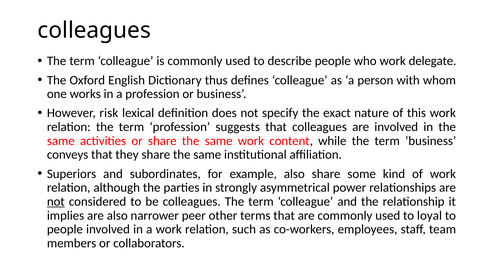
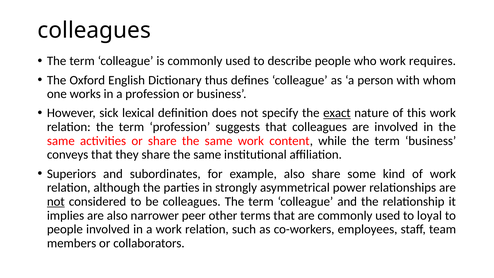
delegate: delegate -> requires
risk: risk -> sick
exact underline: none -> present
